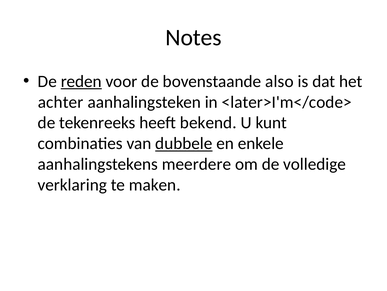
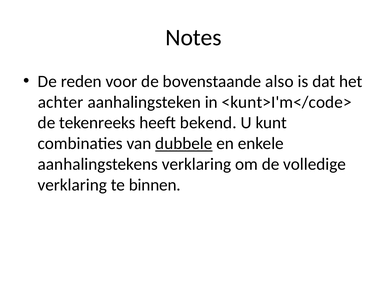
reden underline: present -> none
<later>I'm</code>: <later>I'm</code> -> <kunt>I'm</code>
aanhalingstekens meerdere: meerdere -> verklaring
maken: maken -> binnen
